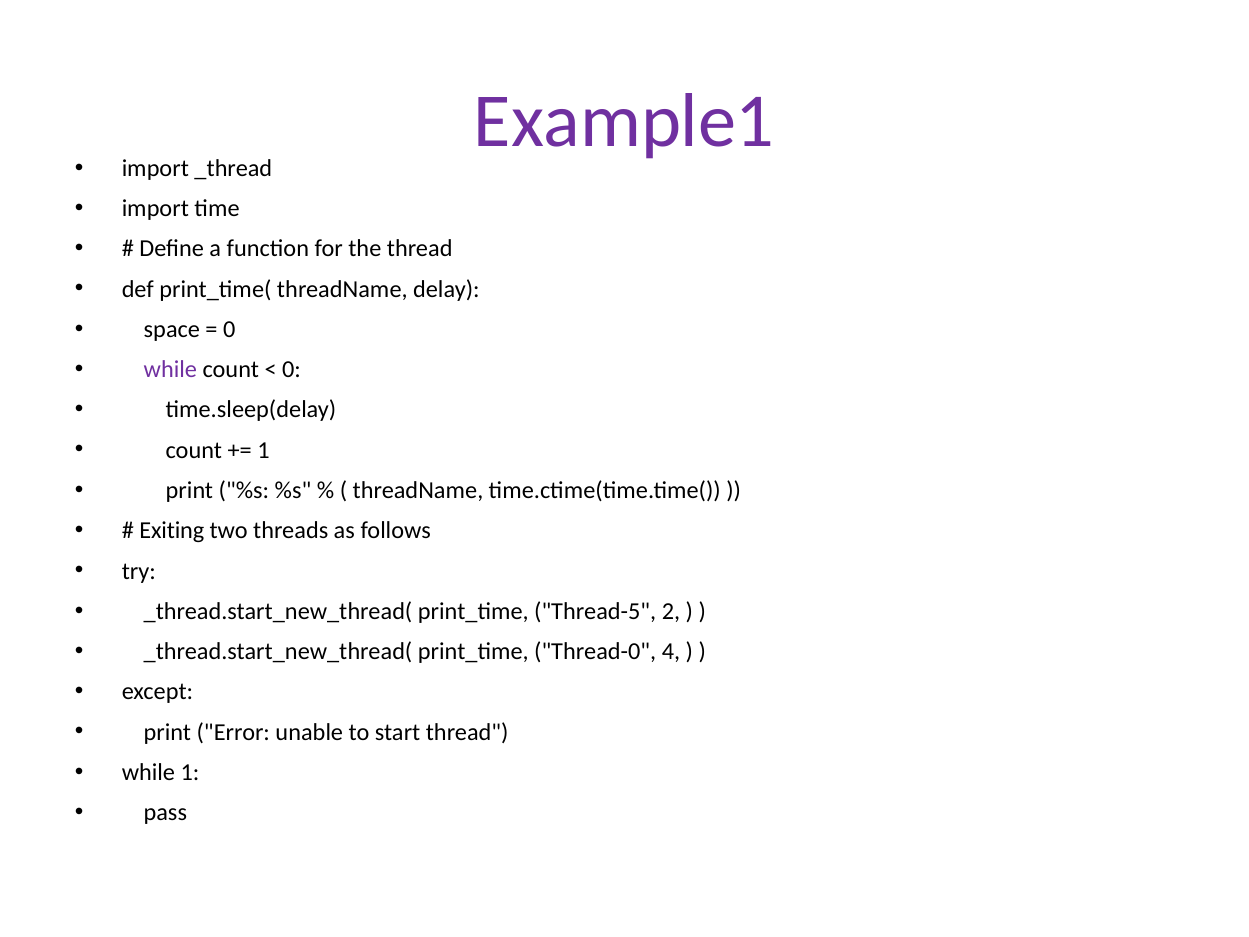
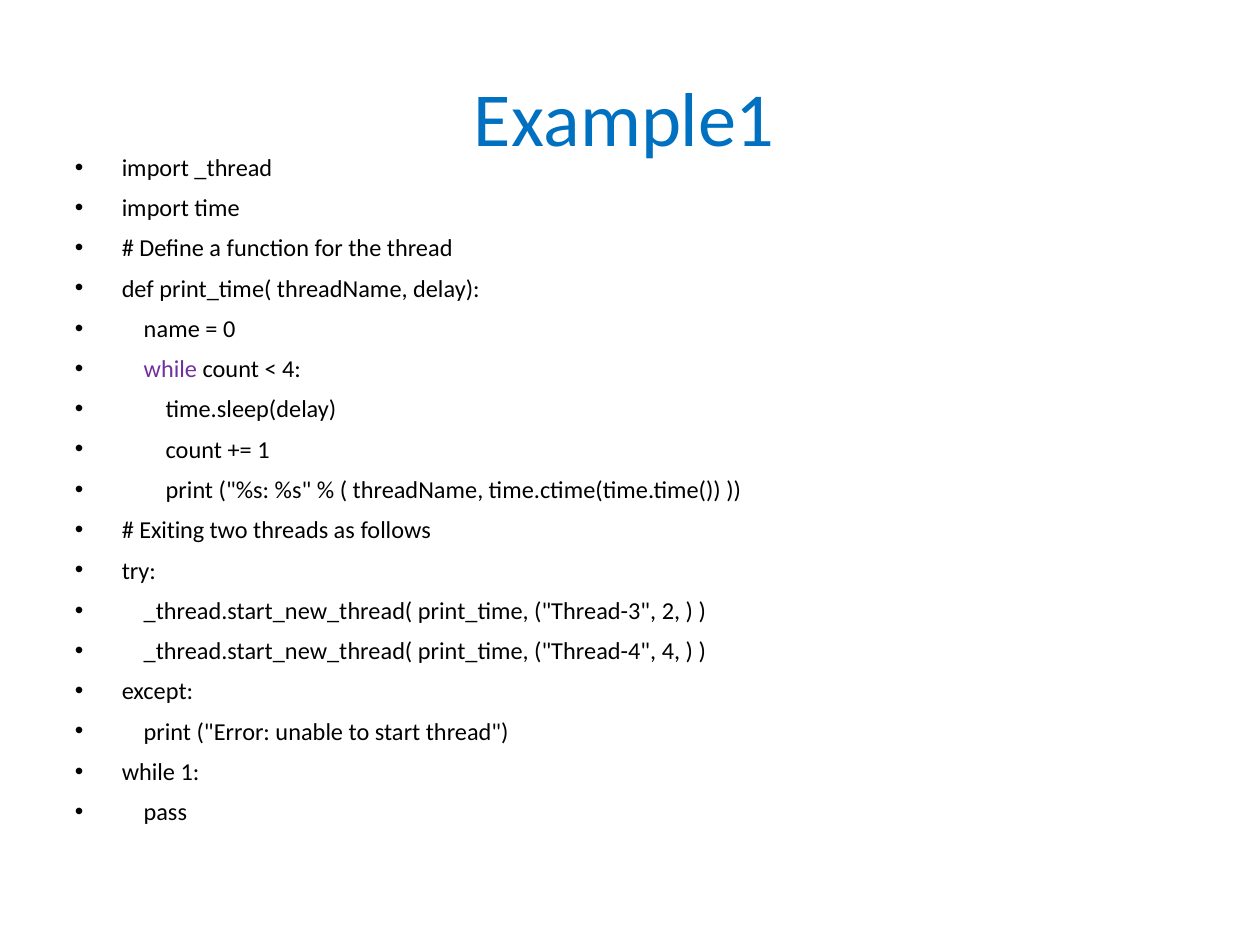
Example1 colour: purple -> blue
space: space -> name
0 at (291, 370): 0 -> 4
Thread-5: Thread-5 -> Thread-3
Thread-0: Thread-0 -> Thread-4
